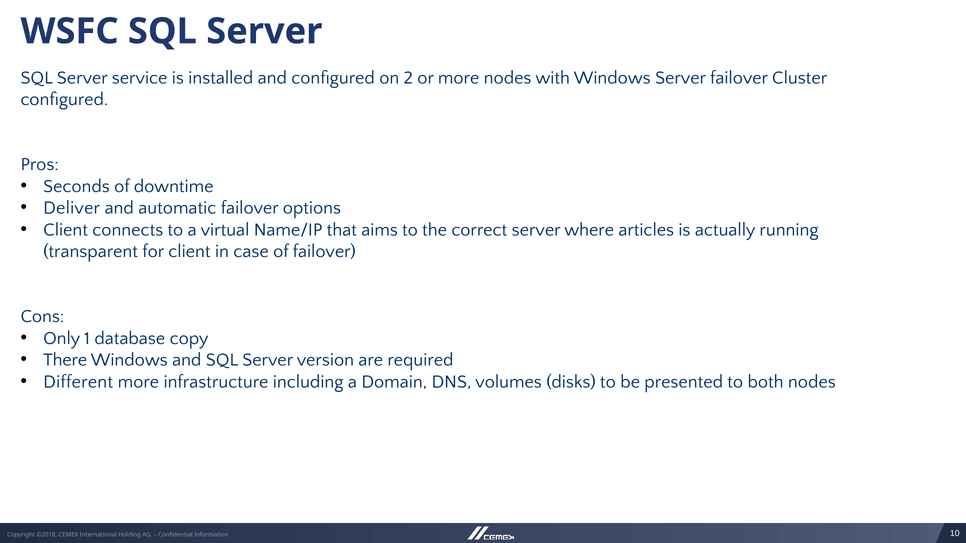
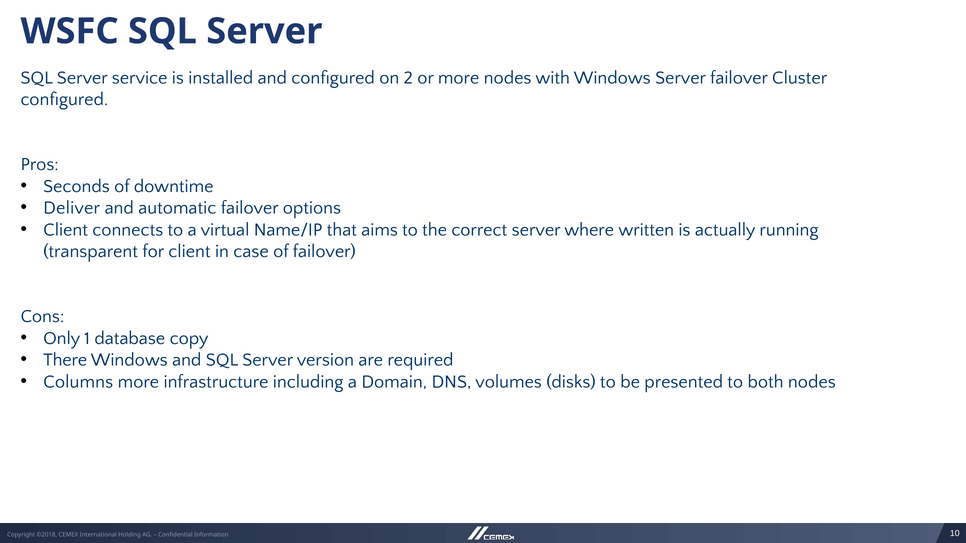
articles: articles -> written
Different: Different -> Columns
